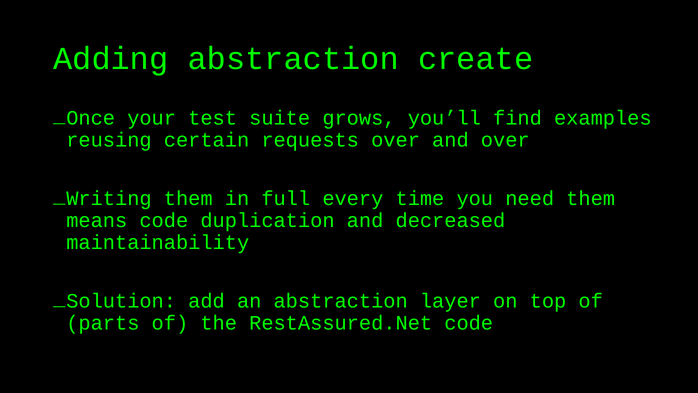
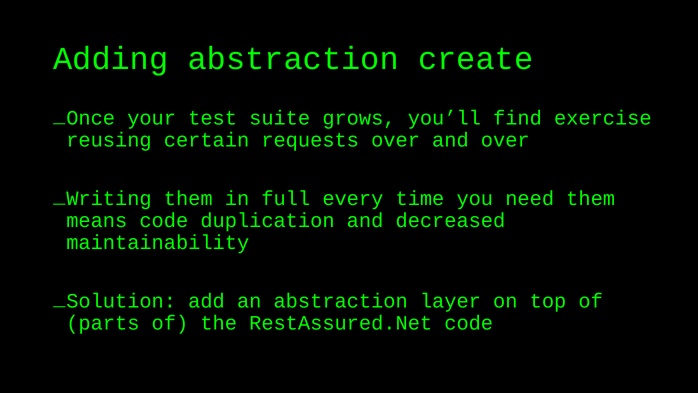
examples: examples -> exercise
